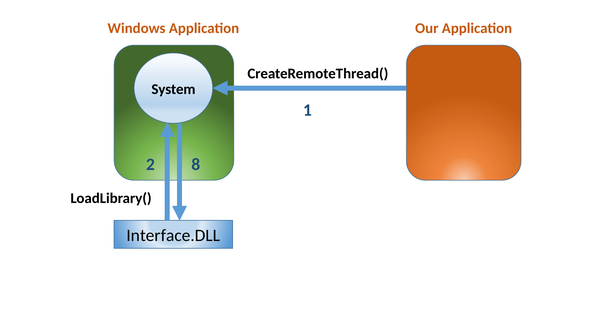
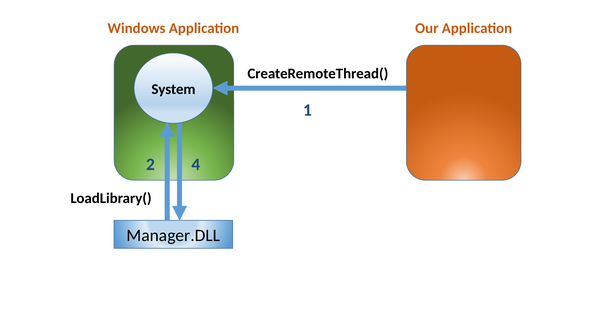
8: 8 -> 4
Interface.DLL: Interface.DLL -> Manager.DLL
